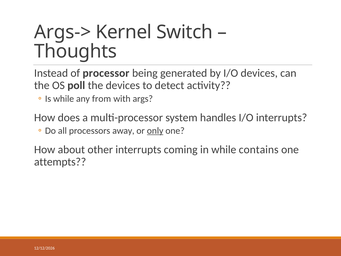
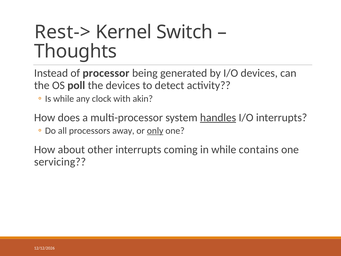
Args->: Args-> -> Rest->
from: from -> clock
args: args -> akin
handles underline: none -> present
attempts: attempts -> servicing
